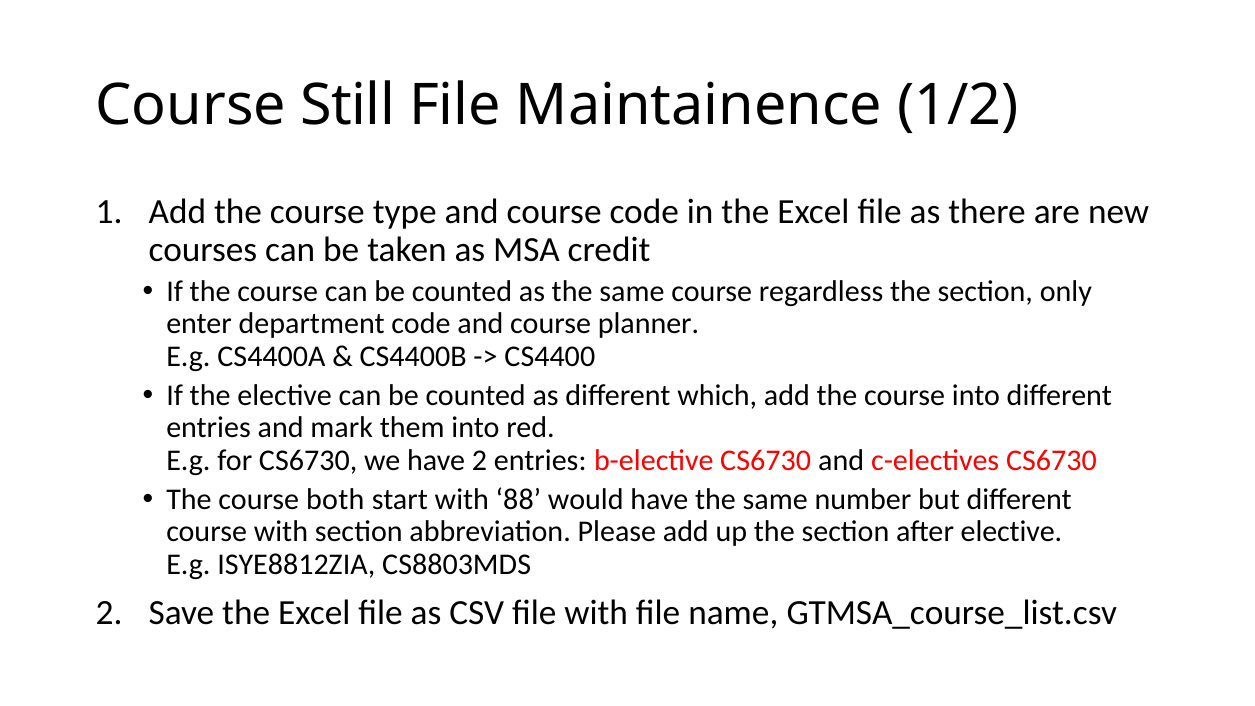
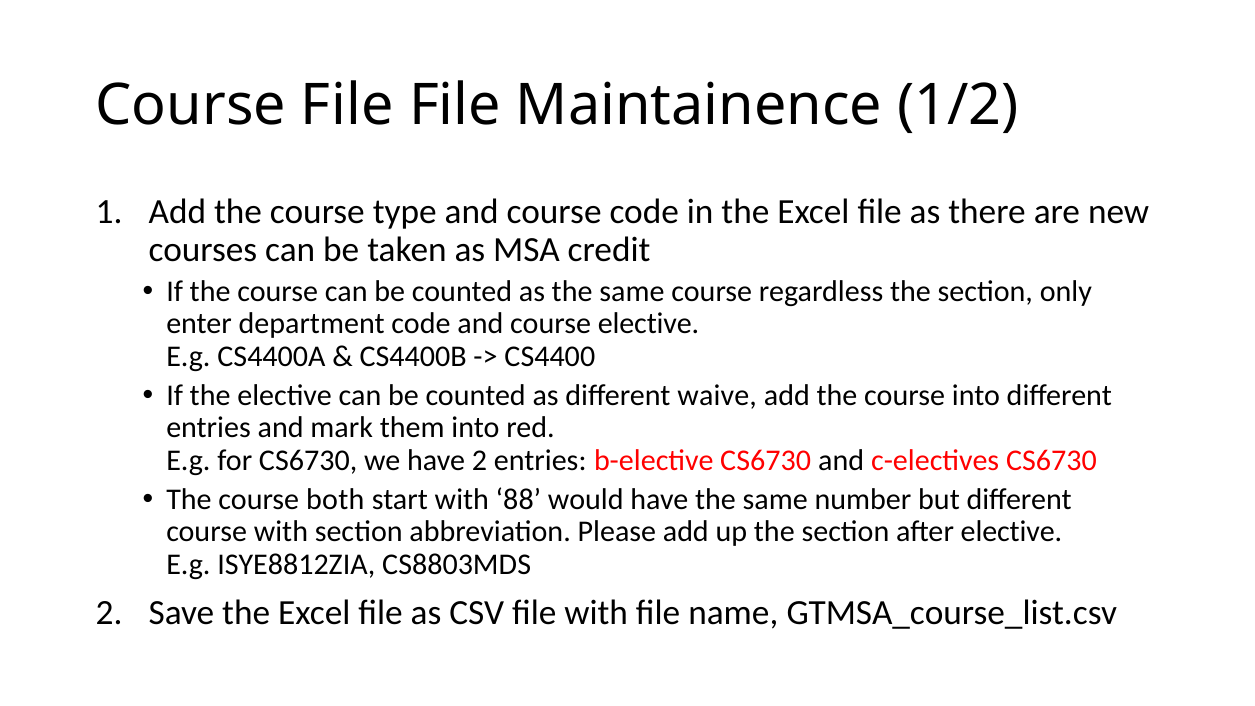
Course Still: Still -> File
course planner: planner -> elective
which: which -> waive
